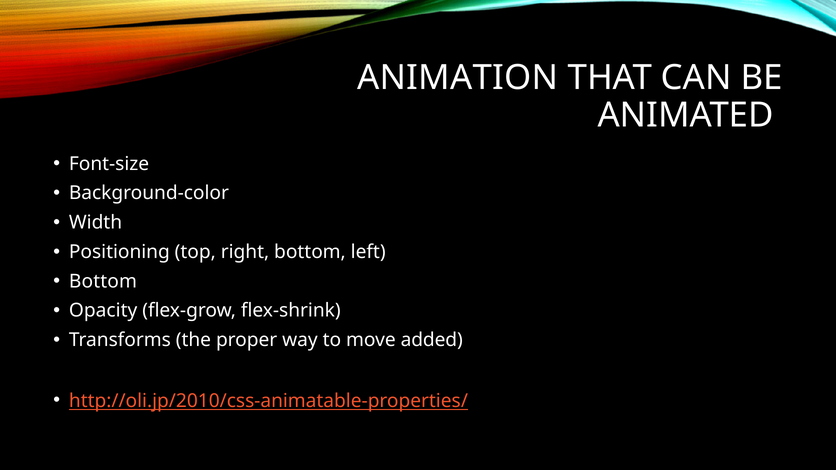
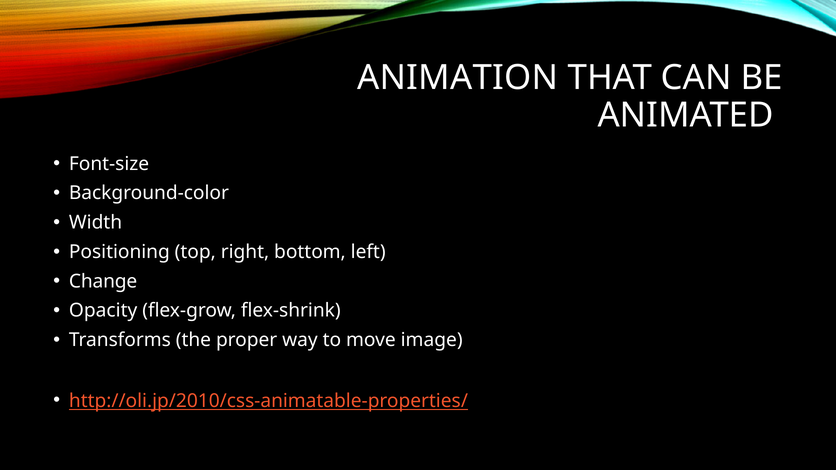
Bottom at (103, 281): Bottom -> Change
added: added -> image
